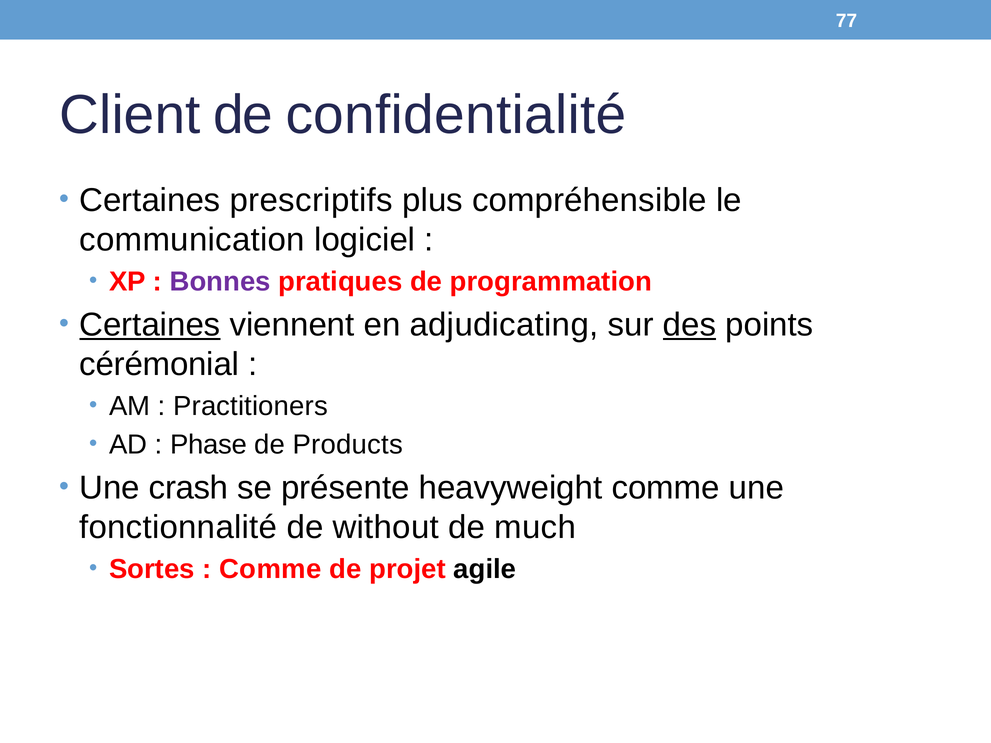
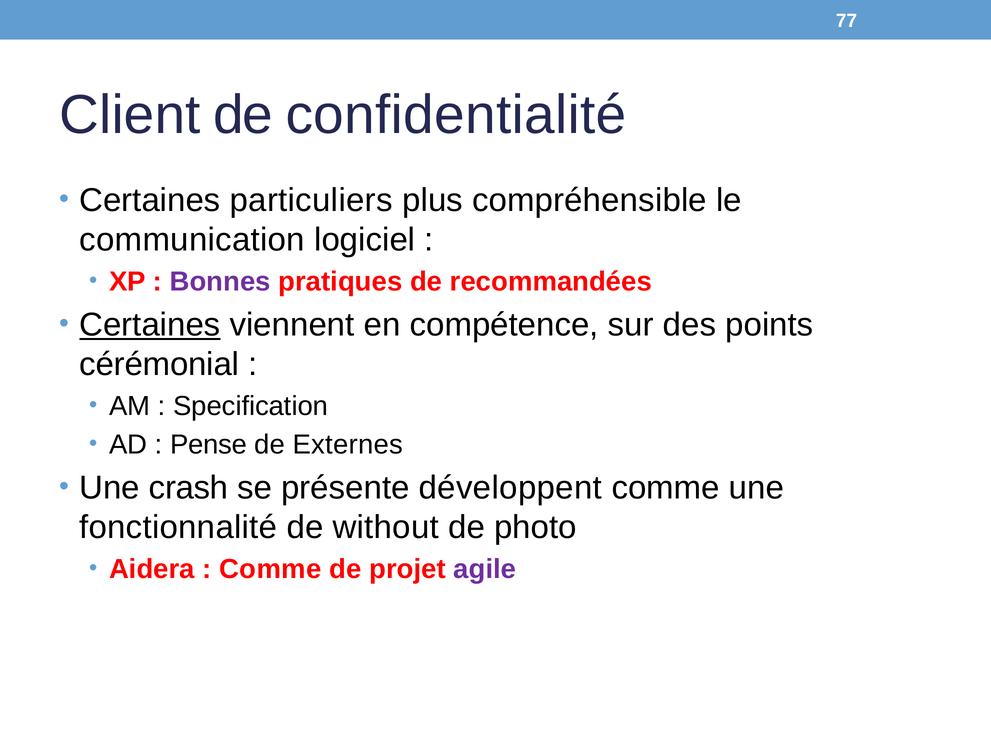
prescriptifs: prescriptifs -> particuliers
programmation: programmation -> recommandées
adjudicating: adjudicating -> compétence
des underline: present -> none
Practitioners: Practitioners -> Specification
Phase: Phase -> Pense
Products: Products -> Externes
heavyweight: heavyweight -> développent
much: much -> photo
Sortes: Sortes -> Aidera
agile colour: black -> purple
